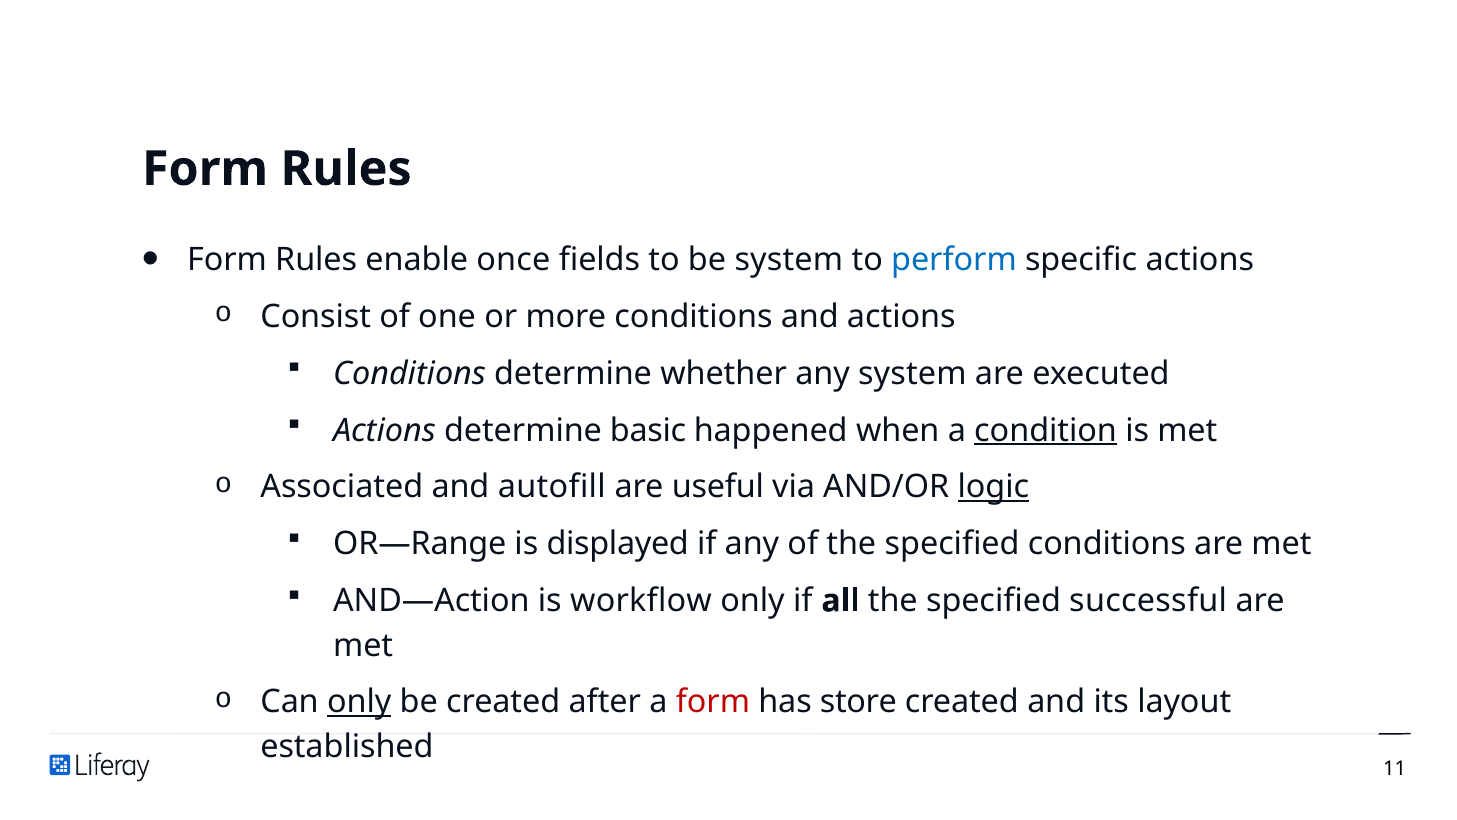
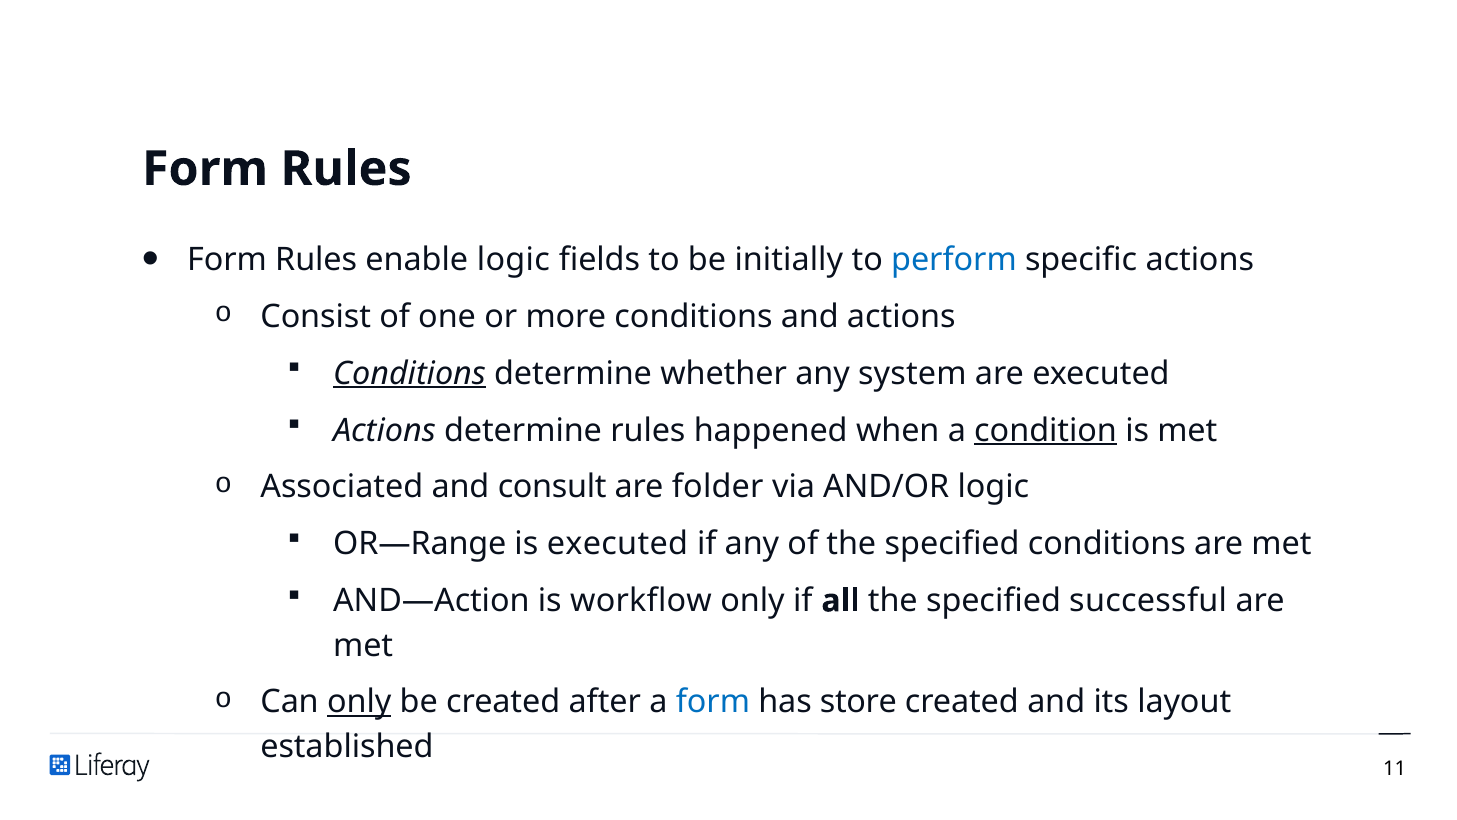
enable once: once -> logic
be system: system -> initially
Conditions at (410, 373) underline: none -> present
determine basic: basic -> rules
autofill: autofill -> consult
useful: useful -> folder
logic at (993, 487) underline: present -> none
is displayed: displayed -> executed
form at (713, 702) colour: red -> blue
